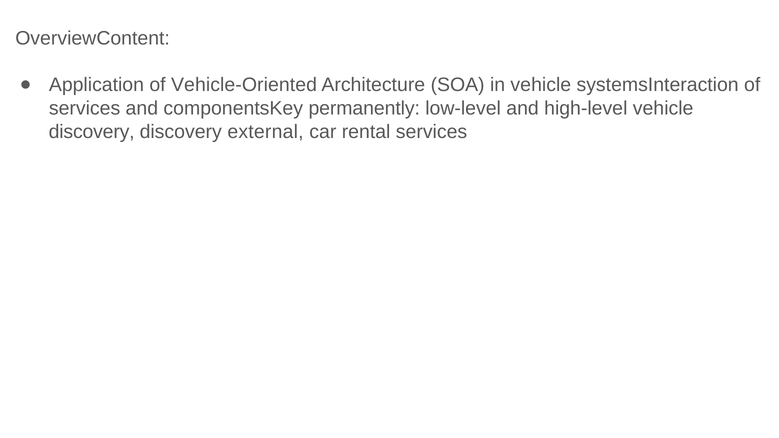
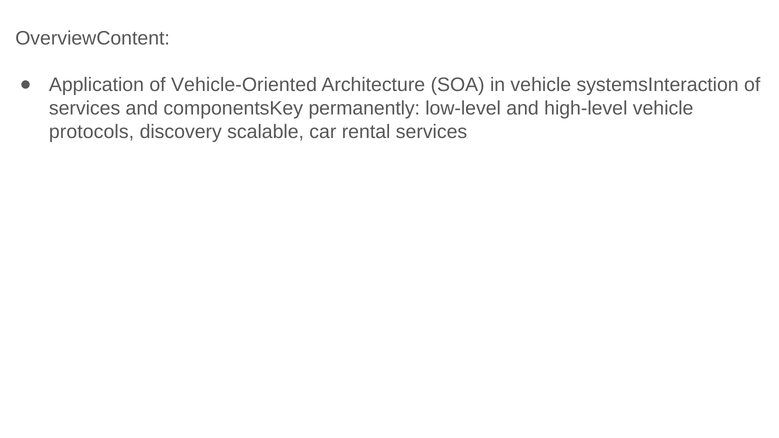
discovery at (92, 132): discovery -> protocols
external: external -> scalable
